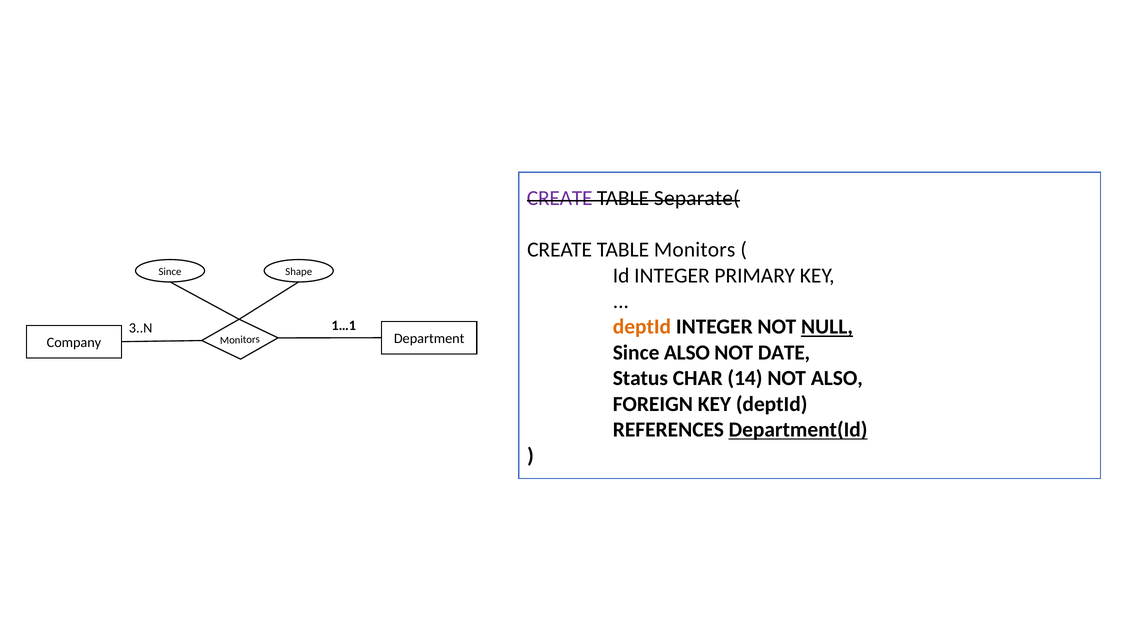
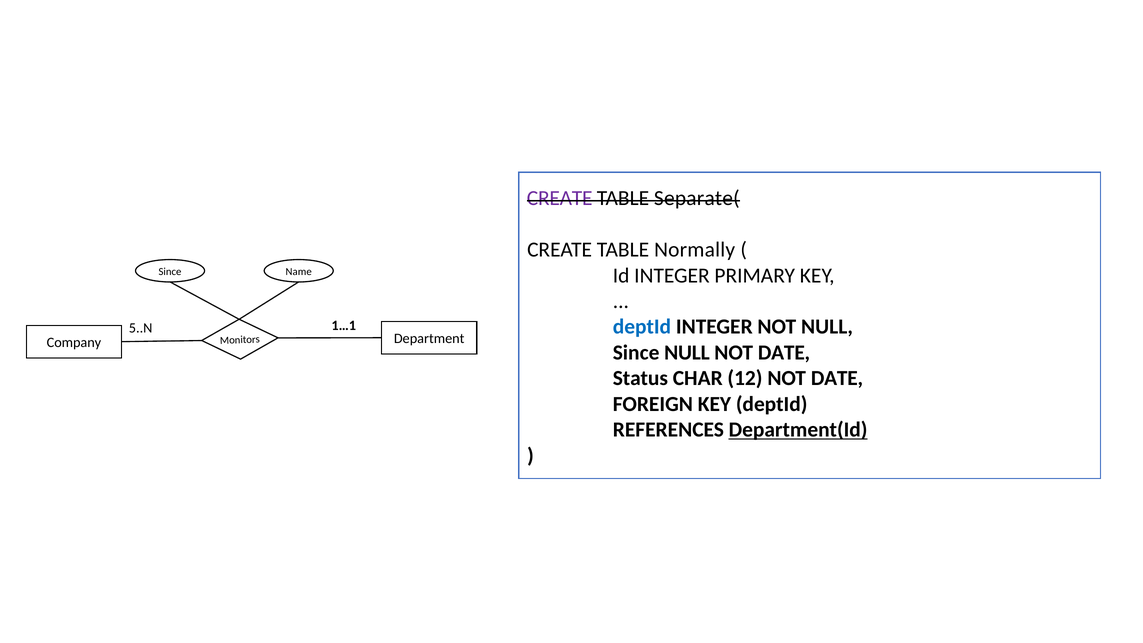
TABLE Monitors: Monitors -> Normally
Shape: Shape -> Name
deptId at (642, 327) colour: orange -> blue
NULL at (827, 327) underline: present -> none
3..N: 3..N -> 5..N
Since ALSO: ALSO -> NULL
14: 14 -> 12
ALSO at (837, 378): ALSO -> DATE
